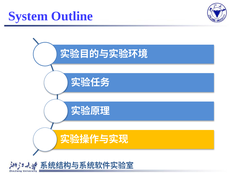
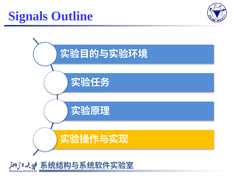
System: System -> Signals
